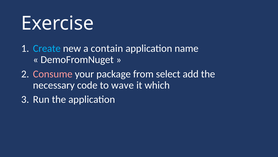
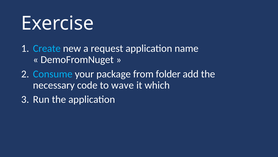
contain: contain -> request
Consume colour: pink -> light blue
select: select -> folder
